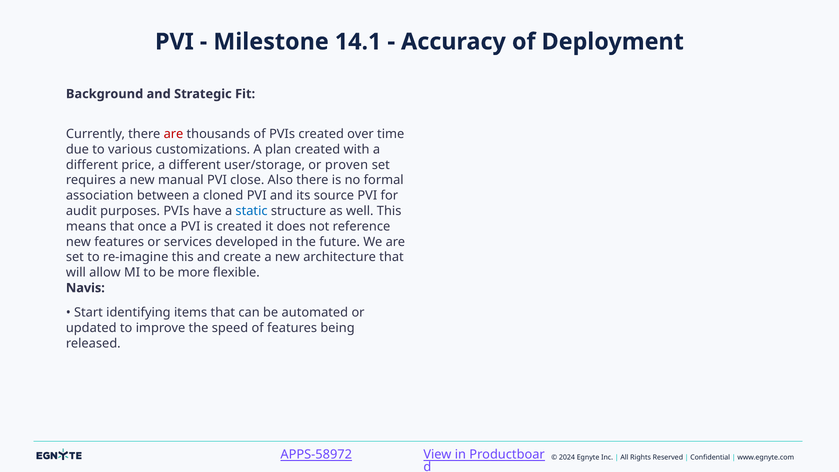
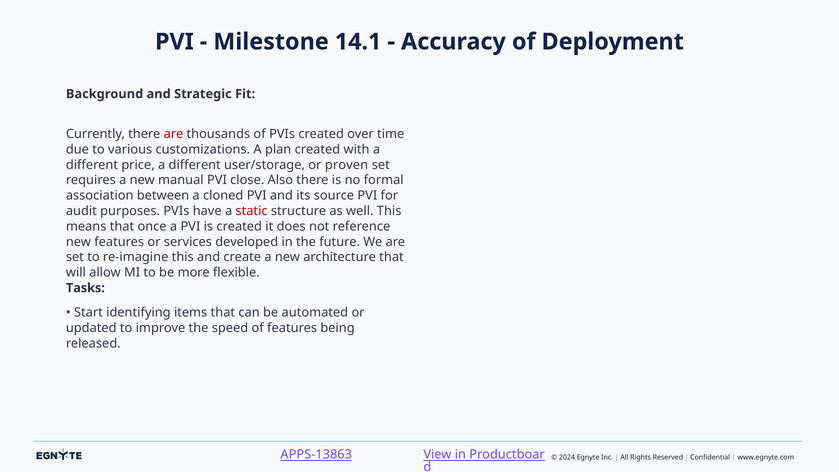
static colour: blue -> red
Navis: Navis -> Tasks
APPS-58972: APPS-58972 -> APPS-13863
